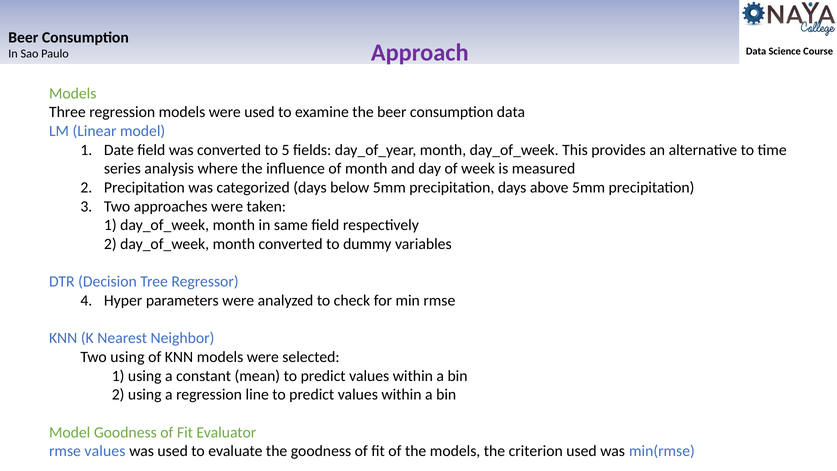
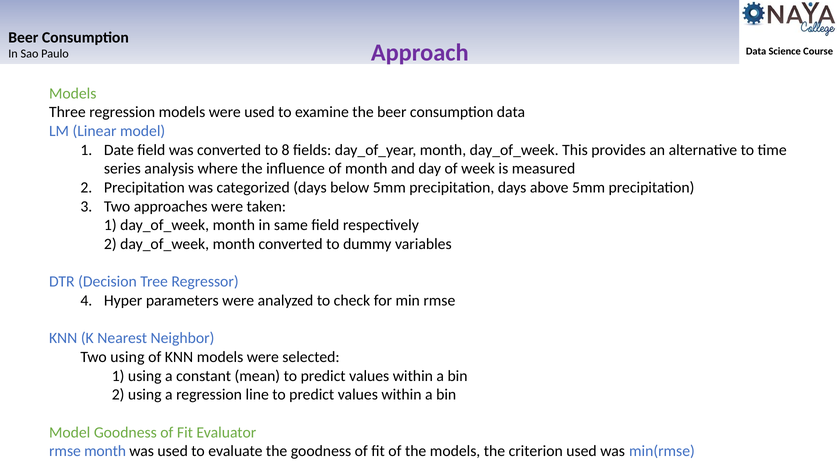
5: 5 -> 8
rmse values: values -> month
